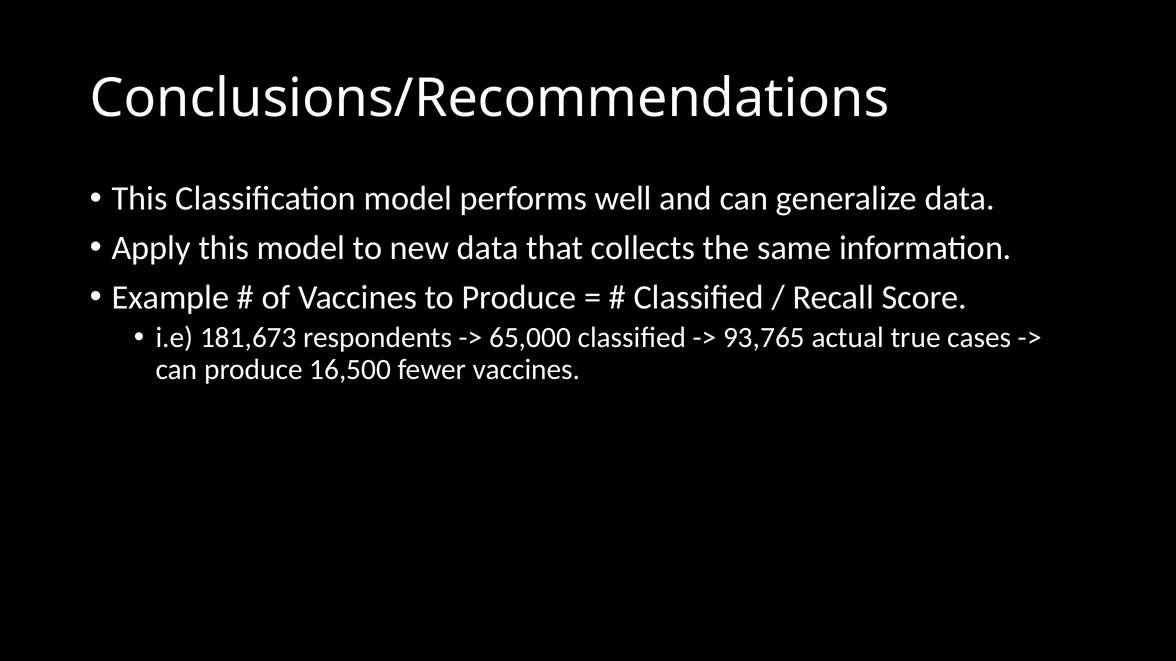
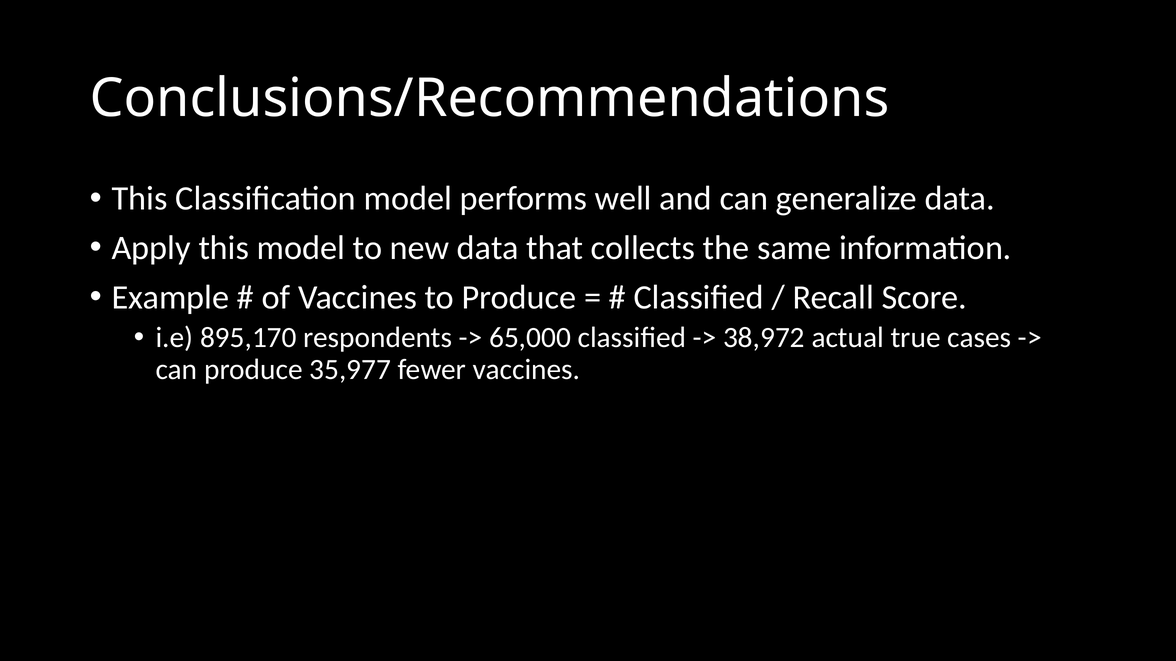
181,673: 181,673 -> 895,170
93,765: 93,765 -> 38,972
16,500: 16,500 -> 35,977
